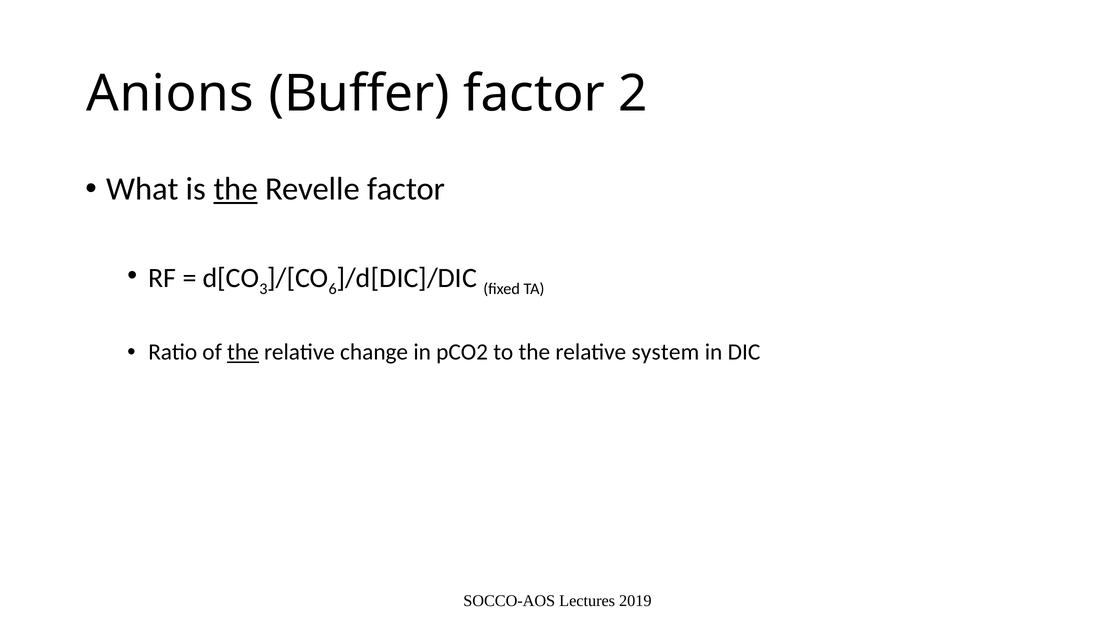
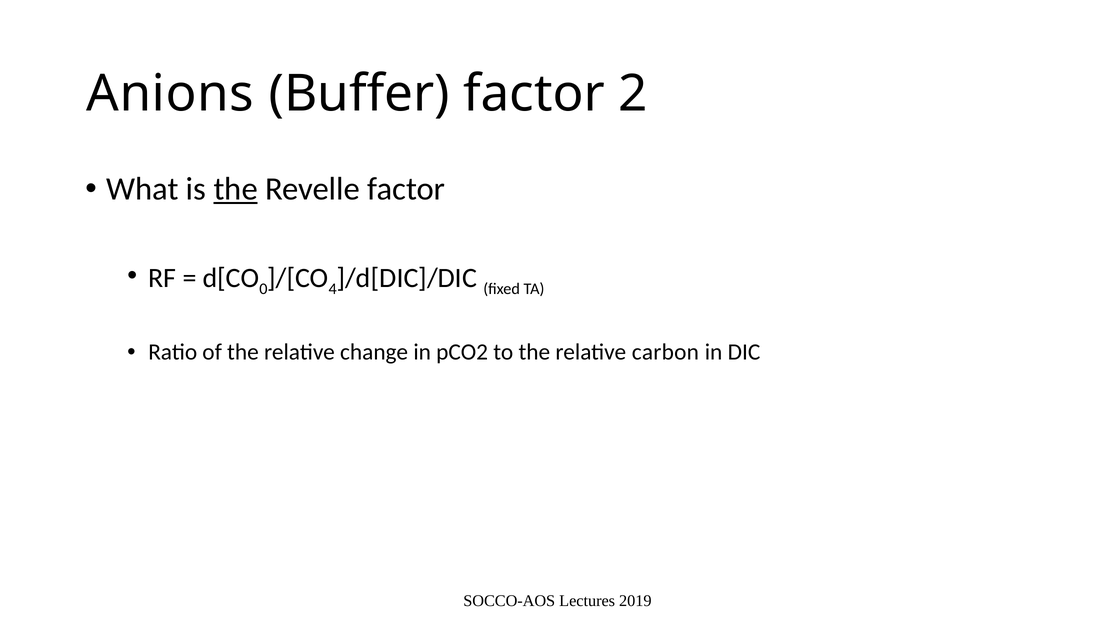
3: 3 -> 0
6: 6 -> 4
the at (243, 353) underline: present -> none
system: system -> carbon
